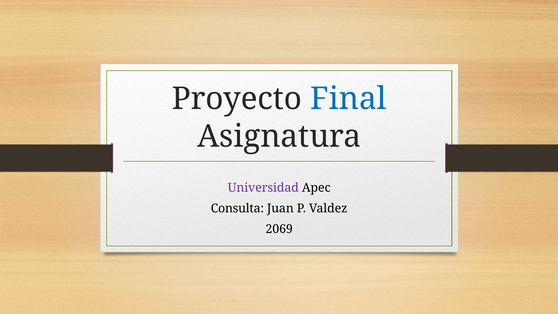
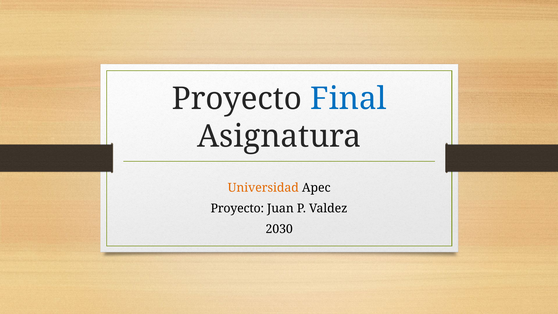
Universidad colour: purple -> orange
Consulta at (237, 208): Consulta -> Proyecto
2069: 2069 -> 2030
